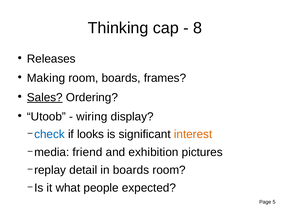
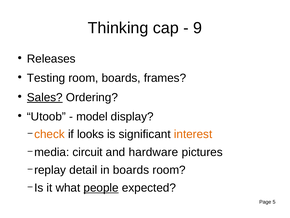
8: 8 -> 9
Making: Making -> Testing
wiring: wiring -> model
check colour: blue -> orange
friend: friend -> circuit
exhibition: exhibition -> hardware
people underline: none -> present
